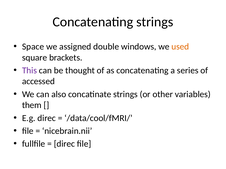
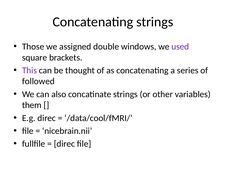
Space: Space -> Those
used colour: orange -> purple
accessed: accessed -> followed
